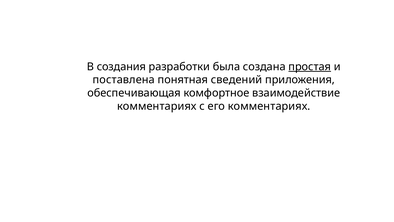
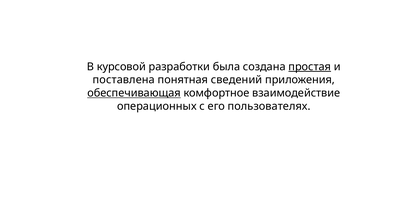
создания: создания -> курсовой
обеспечивающая underline: none -> present
комментариях at (157, 106): комментариях -> операционных
его комментариях: комментариях -> пользователях
